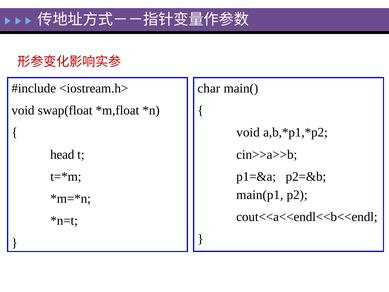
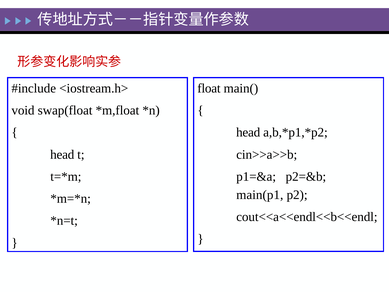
char: char -> float
void at (248, 132): void -> head
